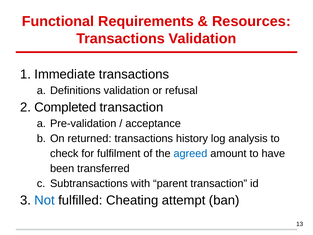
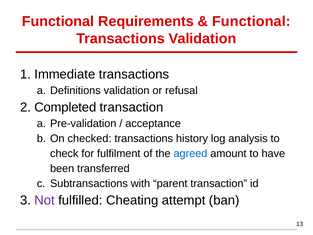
Resources at (251, 21): Resources -> Functional
returned: returned -> checked
Not colour: blue -> purple
